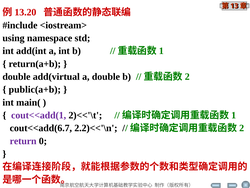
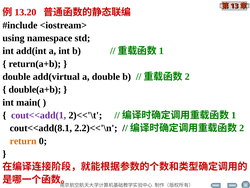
public(a+b: public(a+b -> double(a+b
cout<<add(6.7: cout<<add(6.7 -> cout<<add(8.1
return colour: purple -> orange
